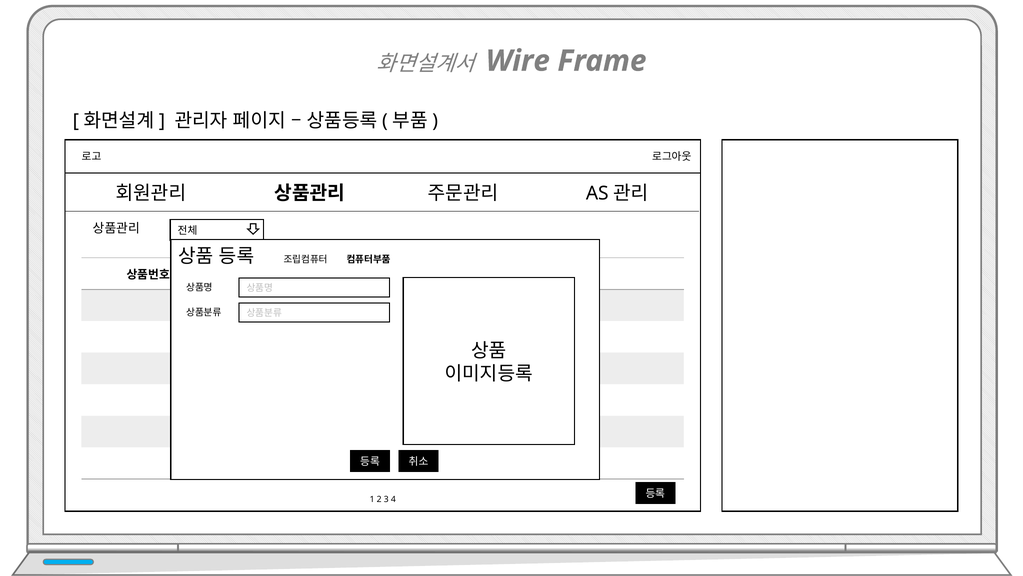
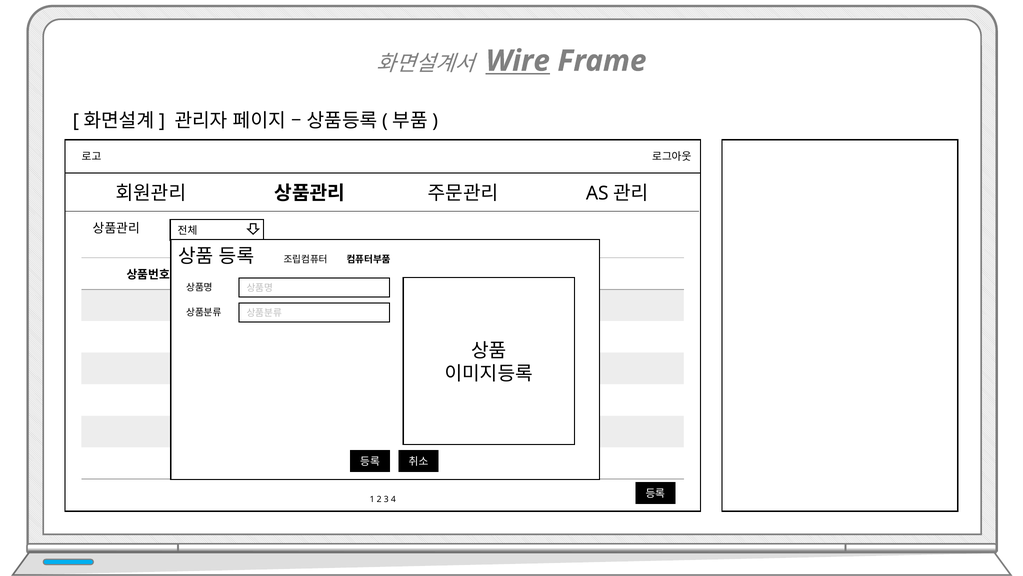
Wire underline: none -> present
